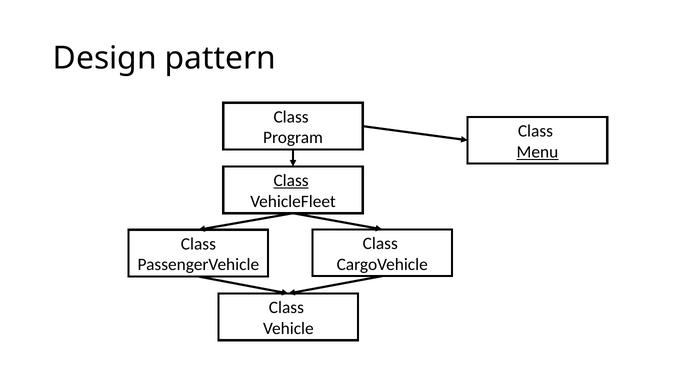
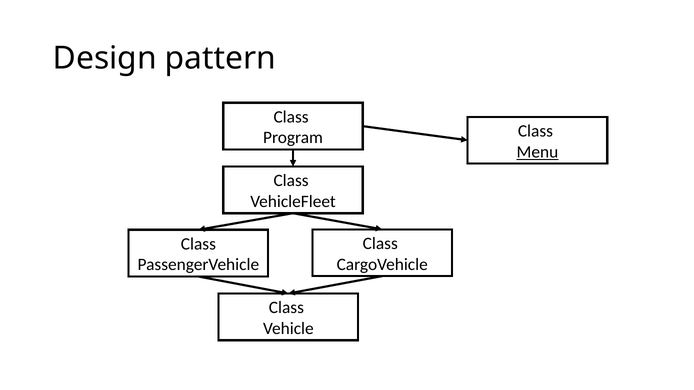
Class at (291, 181) underline: present -> none
